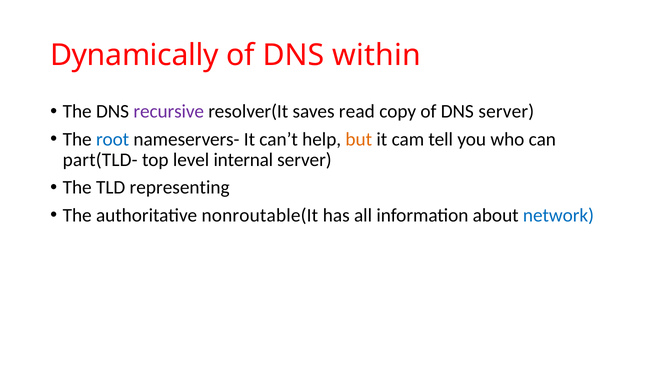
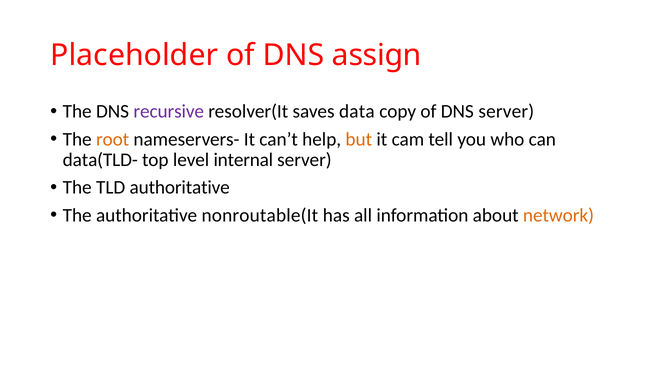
Dynamically: Dynamically -> Placeholder
within: within -> assign
read: read -> data
root colour: blue -> orange
part(TLD-: part(TLD- -> data(TLD-
TLD representing: representing -> authoritative
network colour: blue -> orange
